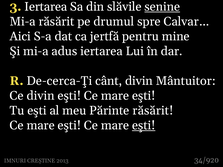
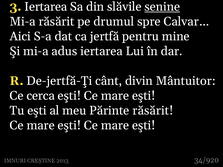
De-cerca-Ţi: De-cerca-Ţi -> De-jertfă-Ţi
Ce divin: divin -> cerca
eşti at (144, 126) underline: present -> none
